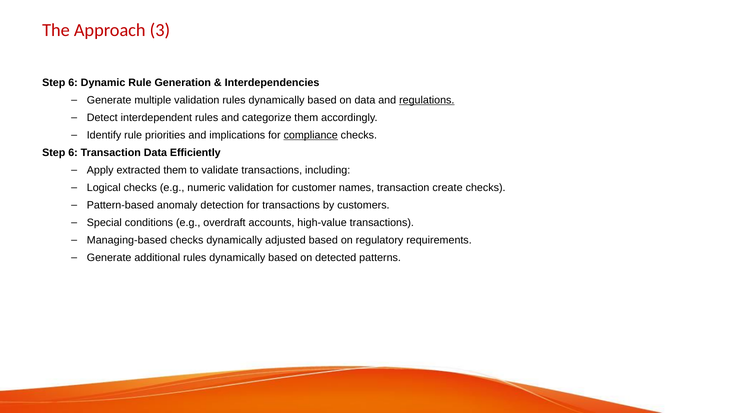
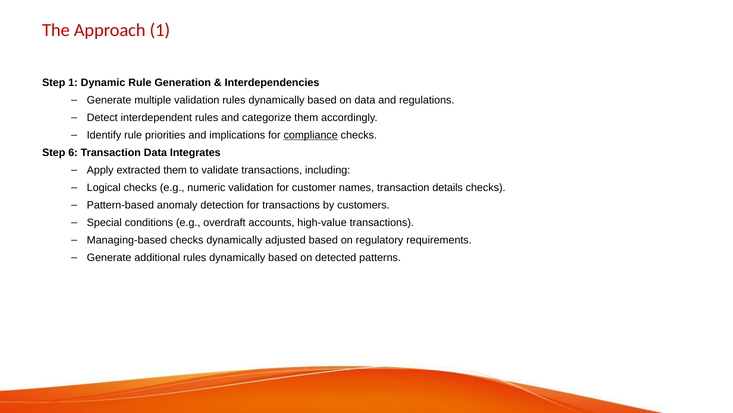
Approach 3: 3 -> 1
6 at (73, 82): 6 -> 1
regulations underline: present -> none
Efficiently: Efficiently -> Integrates
create: create -> details
